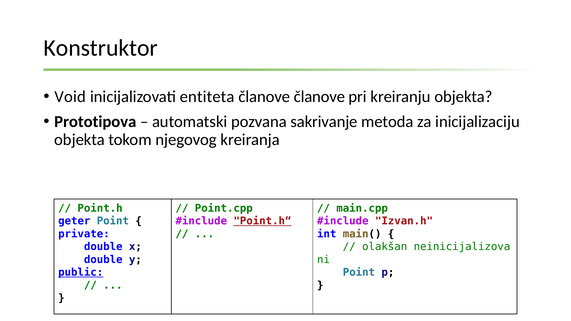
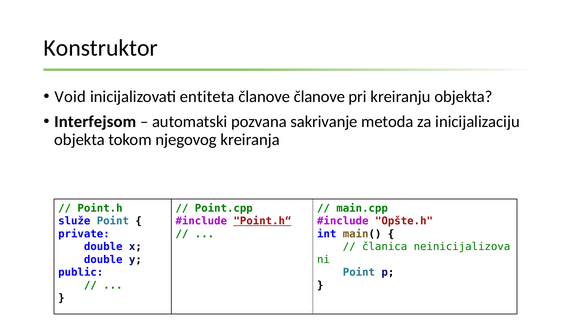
Prototipova: Prototipova -> Interfejsom
geter: geter -> služe
Izvan.h: Izvan.h -> Opšte.h
olakšan: olakšan -> članica
public underline: present -> none
